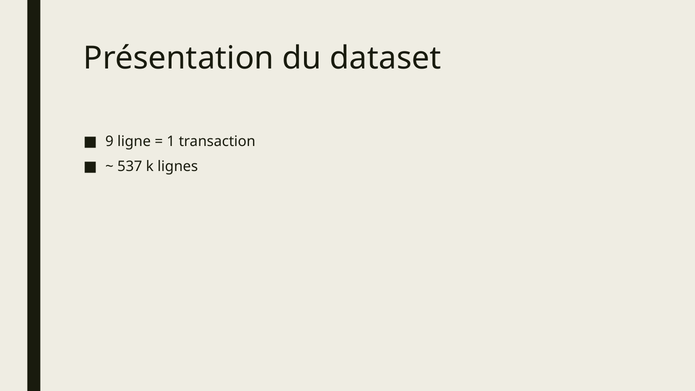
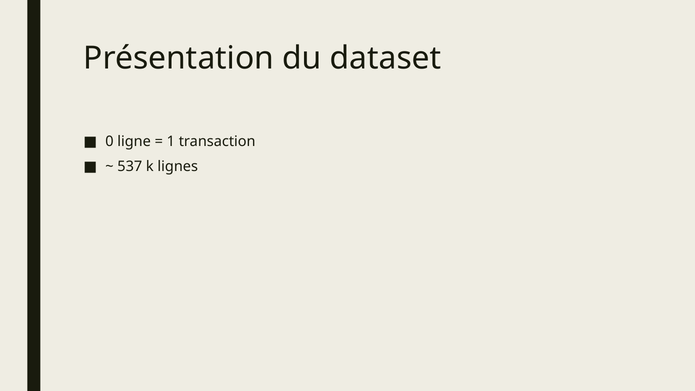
9: 9 -> 0
